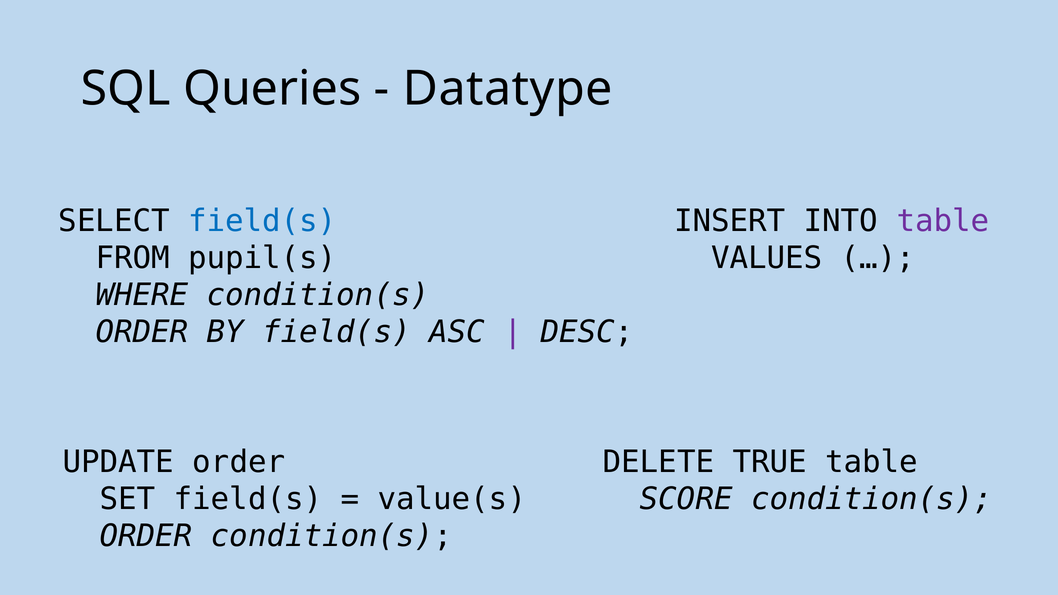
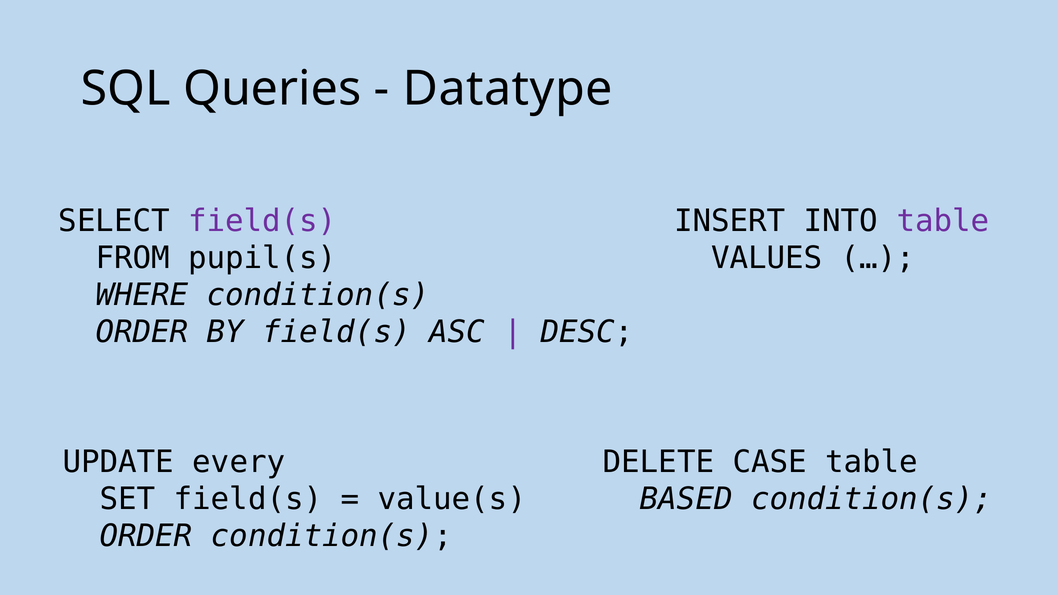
field(s at (262, 221) colour: blue -> purple
UPDATE order: order -> every
TRUE: TRUE -> CASE
SCORE: SCORE -> BASED
